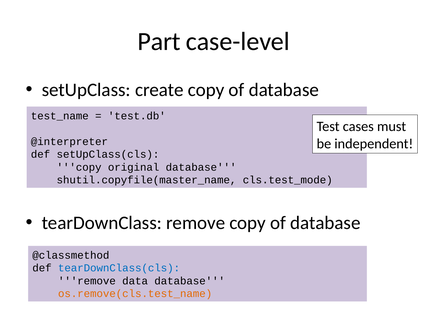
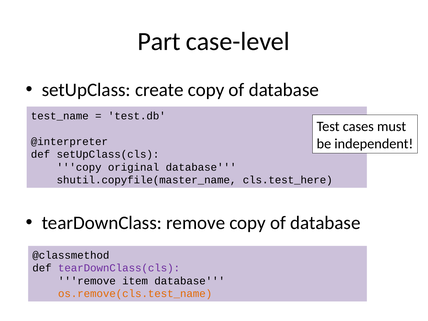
cls.test_mode: cls.test_mode -> cls.test_here
tearDownClass(cls colour: blue -> purple
data: data -> item
